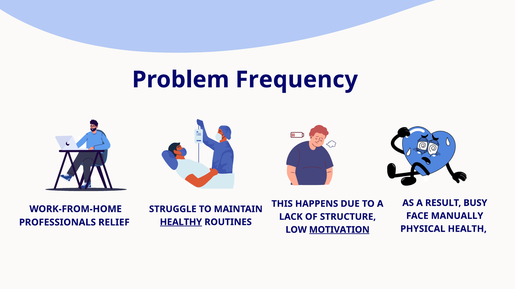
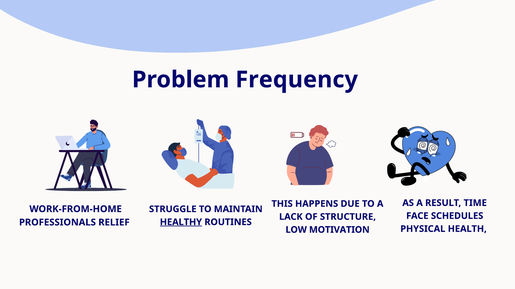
BUSY: BUSY -> TIME
MANUALLY: MANUALLY -> SCHEDULES
MOTIVATION underline: present -> none
